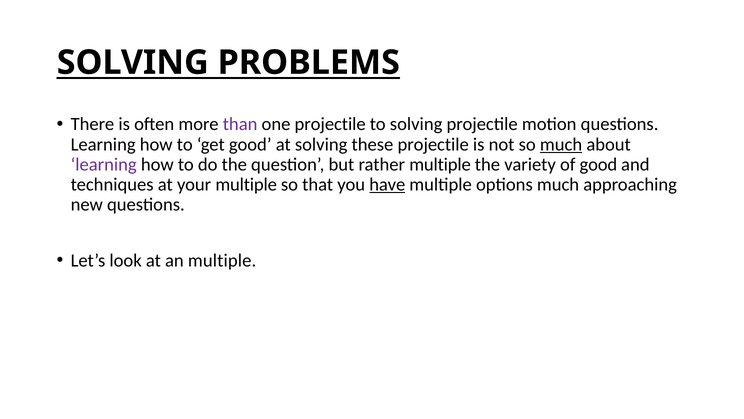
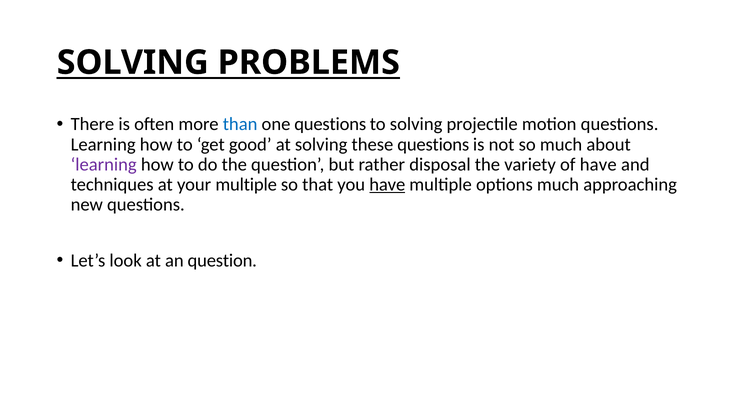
than colour: purple -> blue
one projectile: projectile -> questions
these projectile: projectile -> questions
much at (561, 144) underline: present -> none
rather multiple: multiple -> disposal
of good: good -> have
an multiple: multiple -> question
